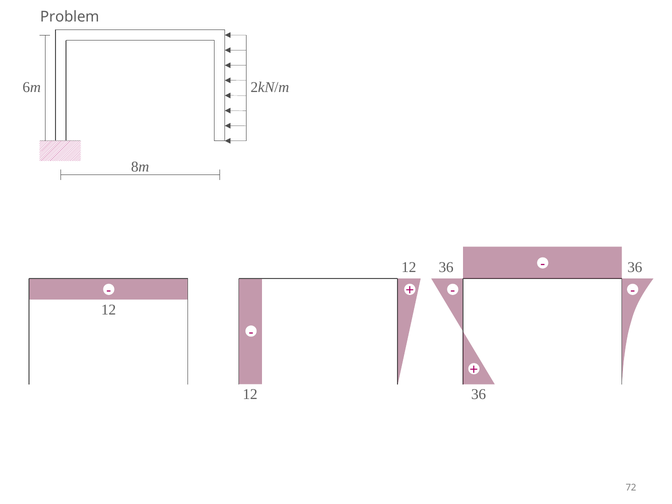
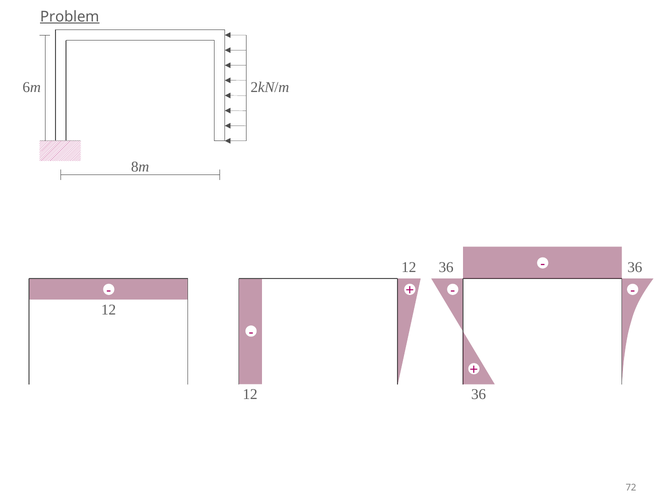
Problem underline: none -> present
